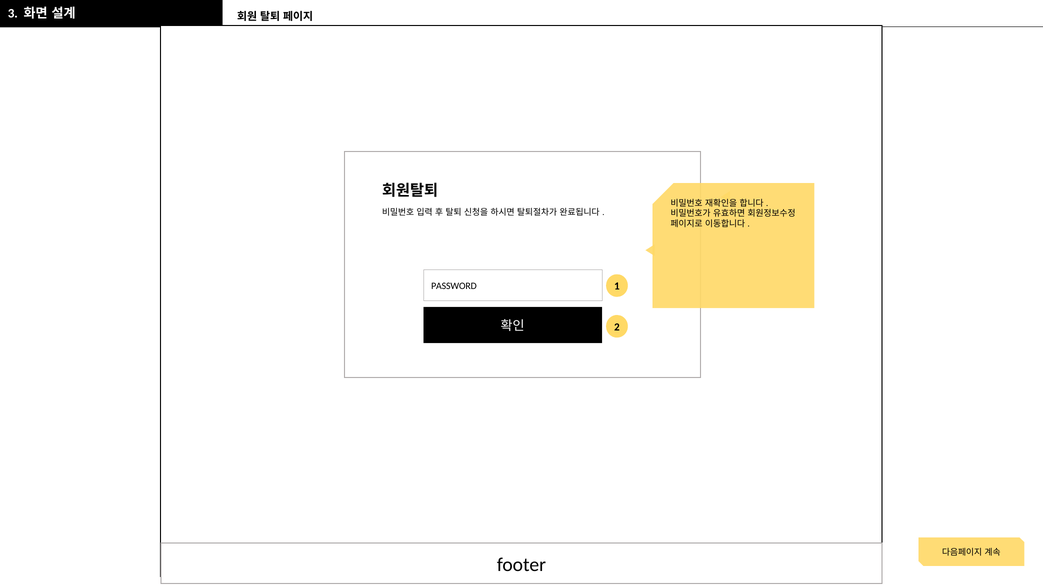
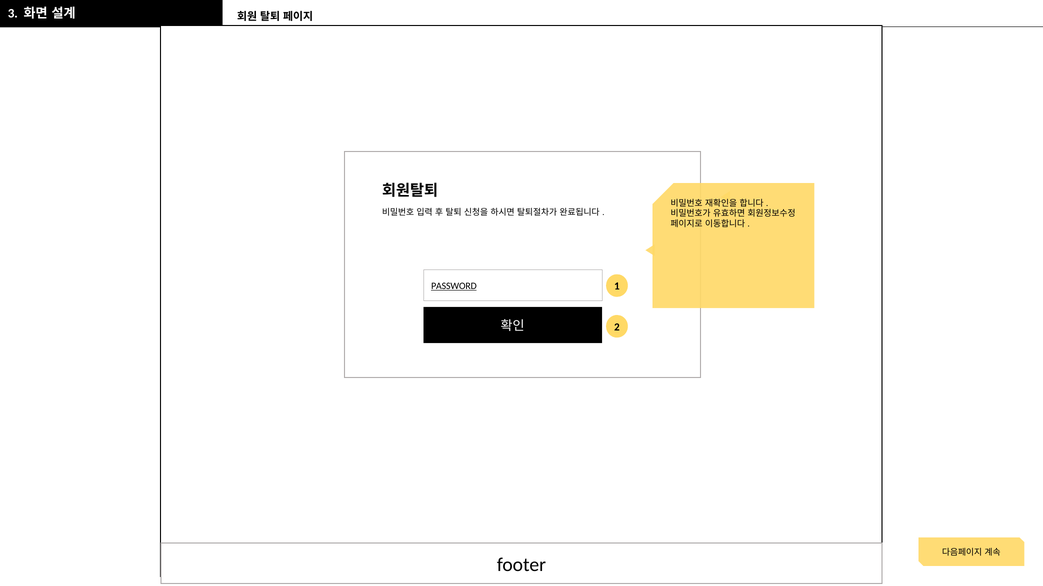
PASSWORD underline: none -> present
